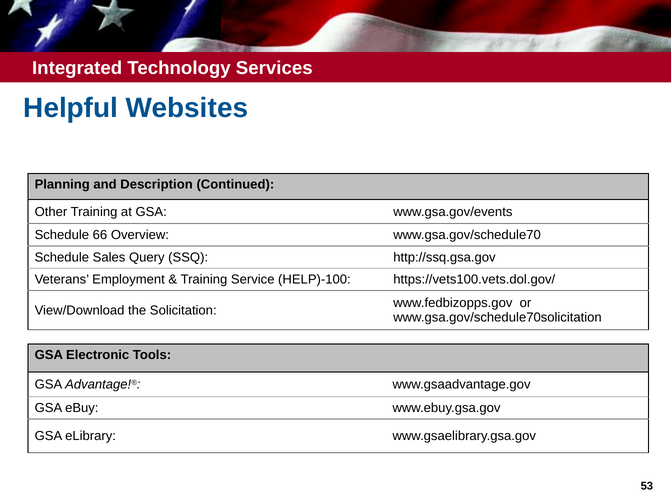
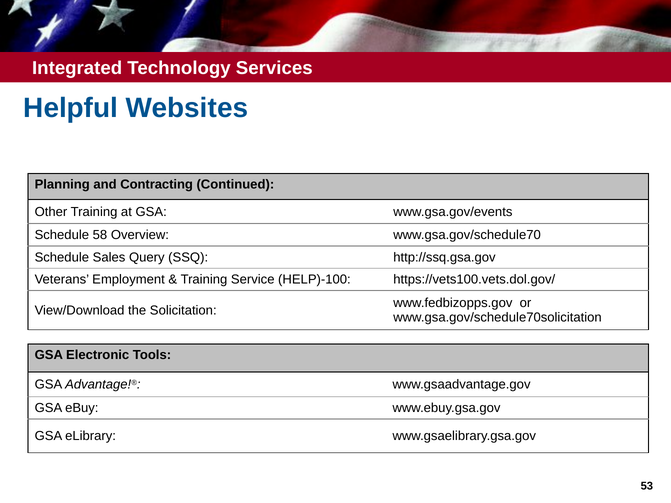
Description: Description -> Contracting
66: 66 -> 58
